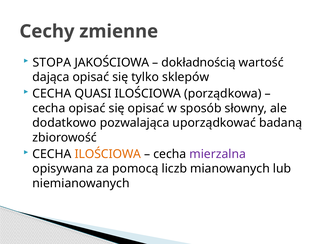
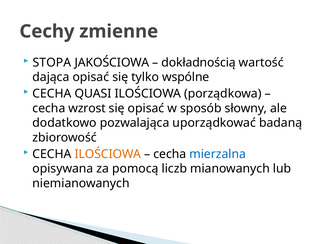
sklepów: sklepów -> wspólne
cecha opisać: opisać -> wzrost
mierzalna colour: purple -> blue
